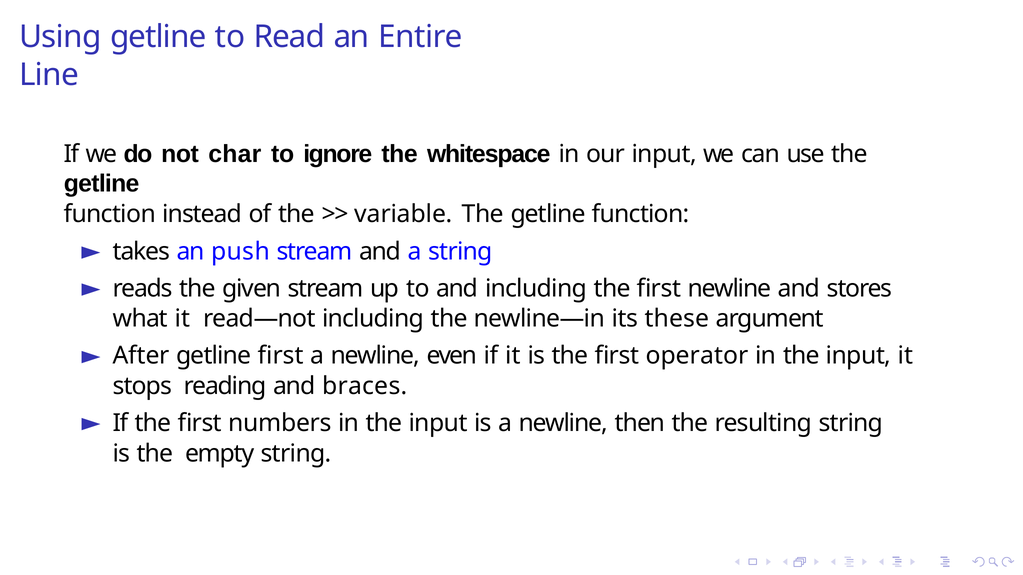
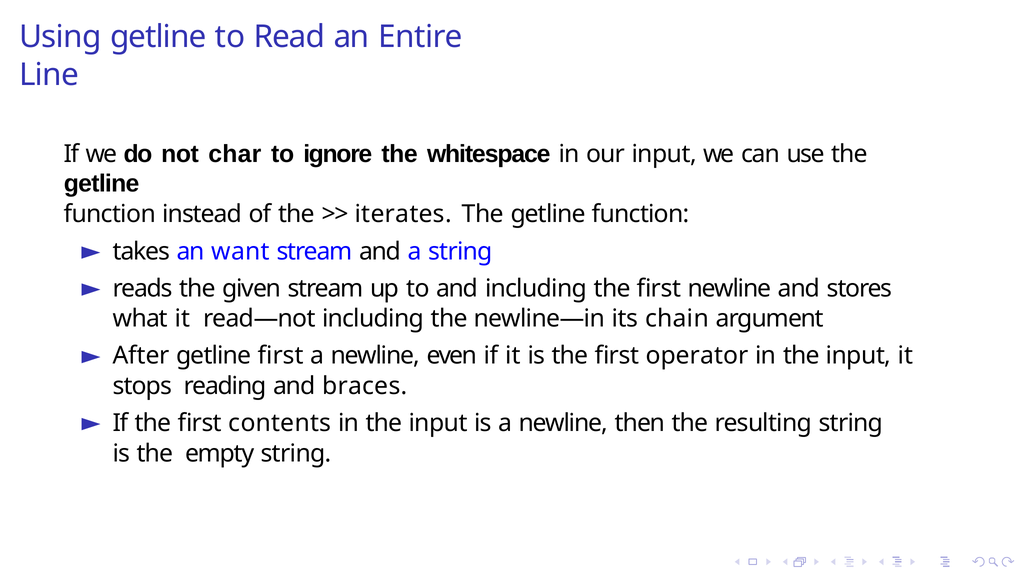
variable: variable -> iterates
push: push -> want
these: these -> chain
numbers: numbers -> contents
